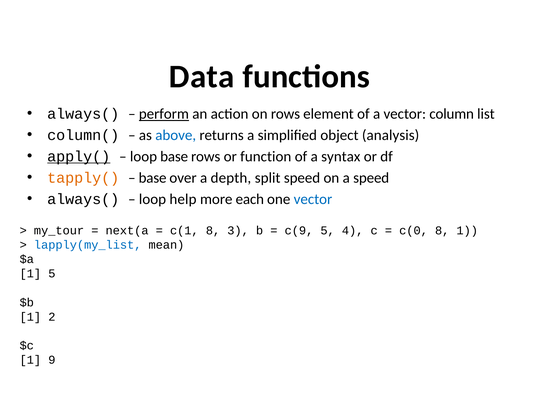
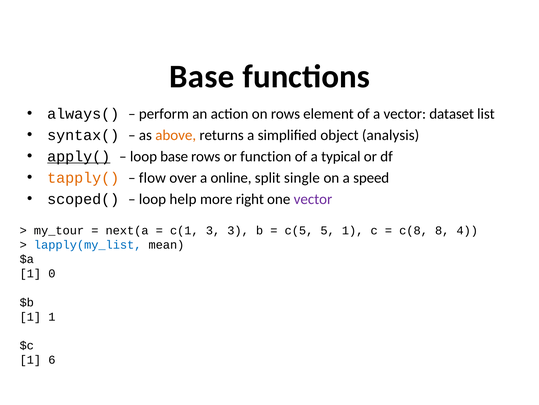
Data at (202, 76): Data -> Base
perform underline: present -> none
column: column -> dataset
column(: column( -> syntax(
above colour: blue -> orange
syntax: syntax -> typical
base at (153, 178): base -> flow
depth: depth -> online
split speed: speed -> single
always( at (83, 199): always( -> scoped(
each: each -> right
vector at (313, 199) colour: blue -> purple
c(1 8: 8 -> 3
c(9: c(9 -> c(5
5 4: 4 -> 1
c(0: c(0 -> c(8
8 1: 1 -> 4
1 5: 5 -> 0
1 2: 2 -> 1
9: 9 -> 6
